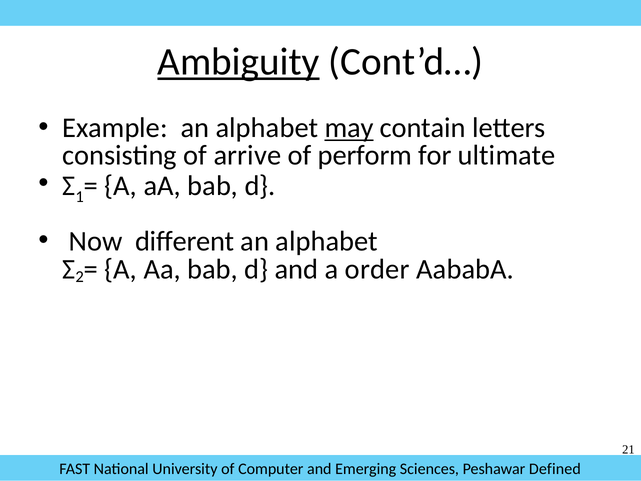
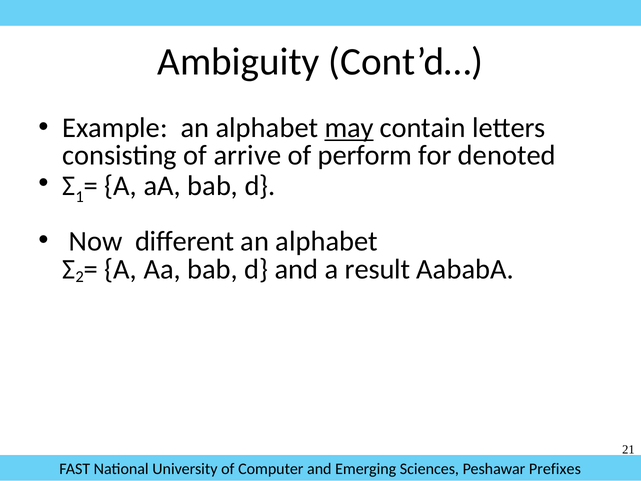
Ambiguity underline: present -> none
ultimate: ultimate -> denoted
order: order -> result
Defined: Defined -> Prefixes
